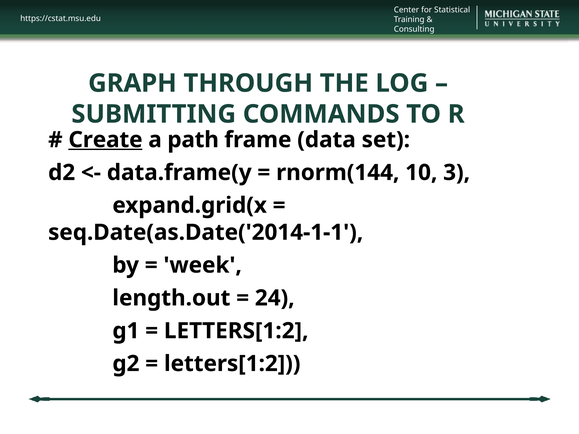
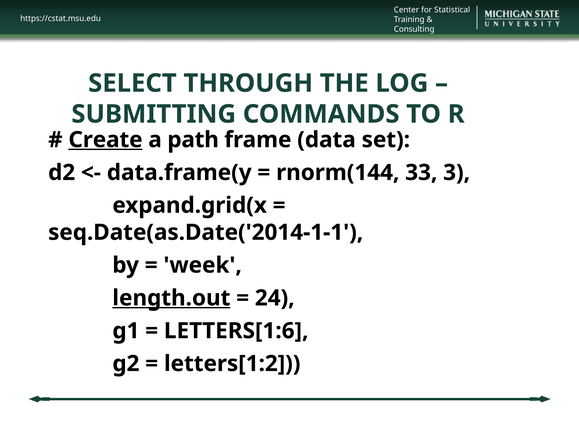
GRAPH: GRAPH -> SELECT
10: 10 -> 33
length.out underline: none -> present
LETTERS[1:2 at (236, 331): LETTERS[1:2 -> LETTERS[1:6
